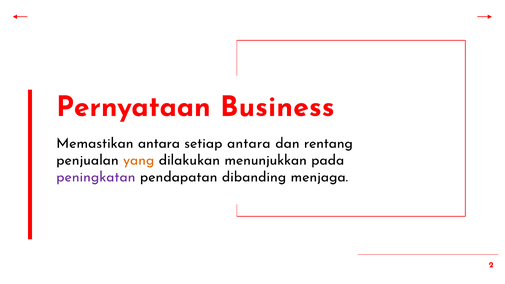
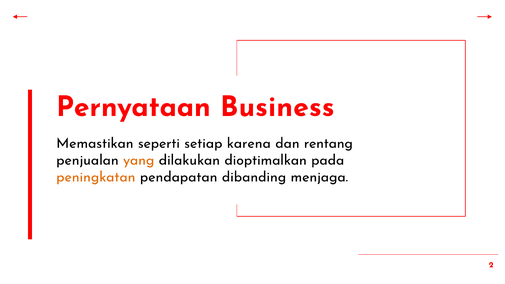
Memastikan antara: antara -> seperti
setiap antara: antara -> karena
menunjukkan: menunjukkan -> dioptimalkan
peningkatan colour: purple -> orange
